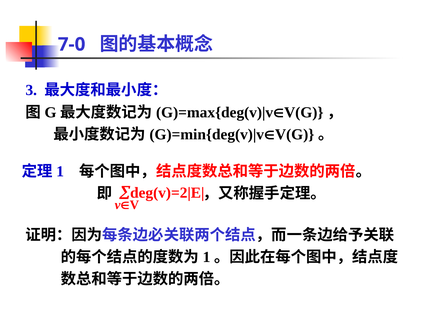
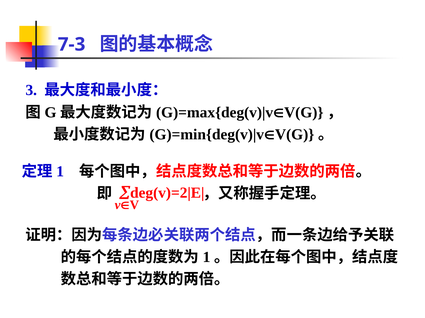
7-0: 7-0 -> 7-3
